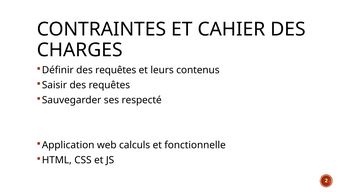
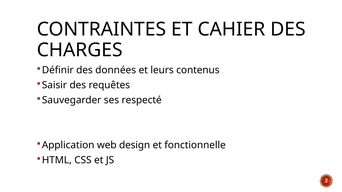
Définir des requêtes: requêtes -> données
calculs: calculs -> design
